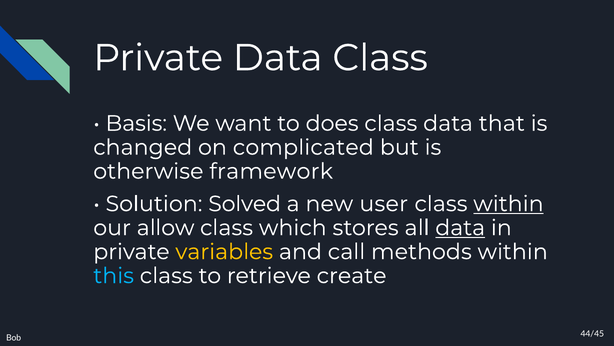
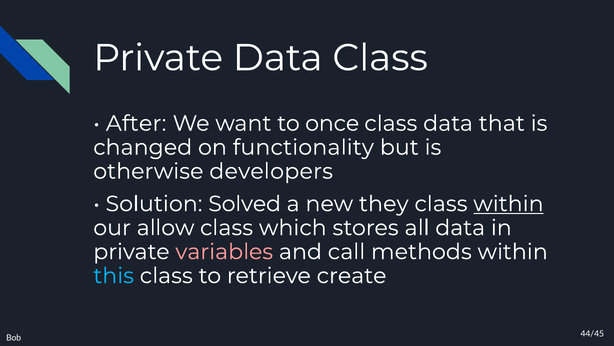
Basis: Basis -> After
does: does -> once
complicated: complicated -> functionality
framework: framework -> developers
user: user -> they
data at (460, 227) underline: present -> none
variables colour: yellow -> pink
